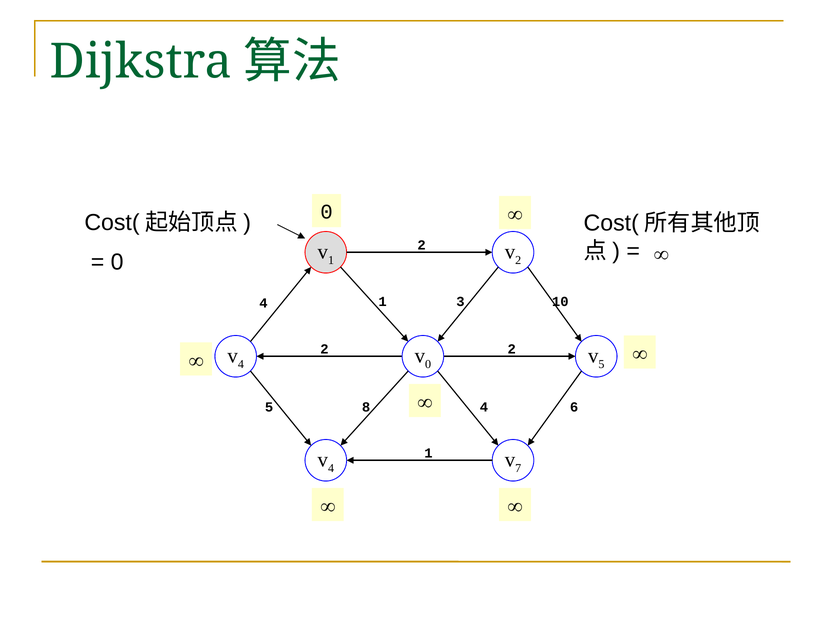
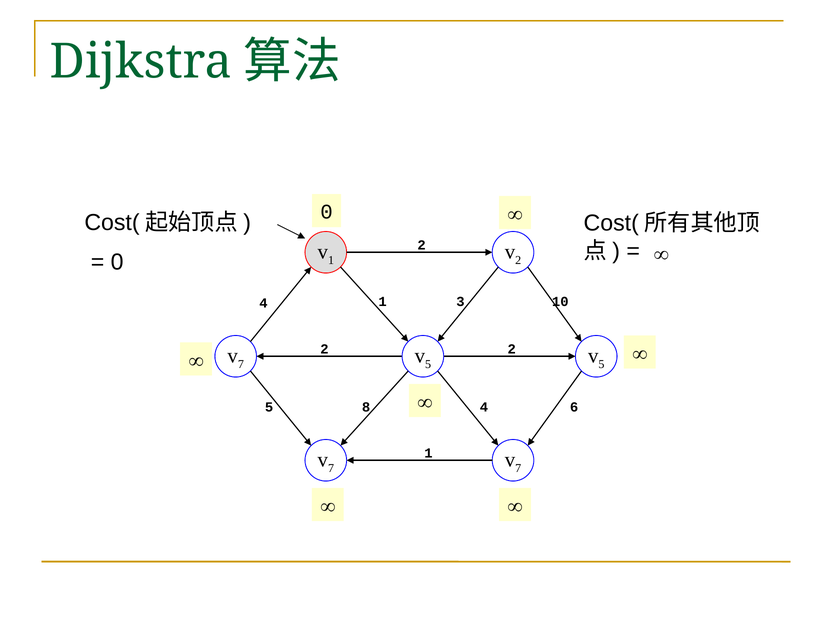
4 at (241, 364): 4 -> 7
0 at (428, 364): 0 -> 5
4 at (331, 468): 4 -> 7
